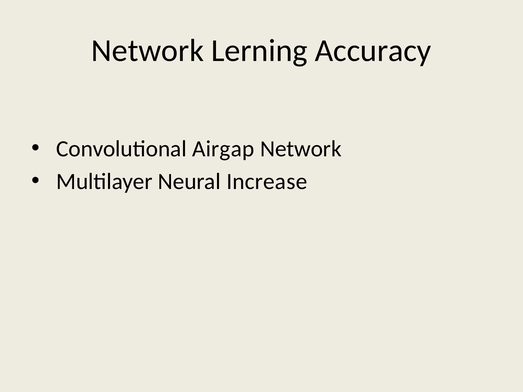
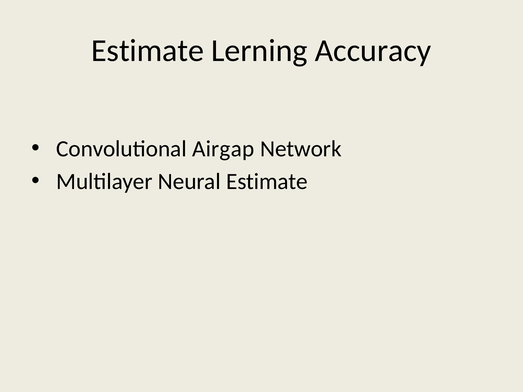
Network at (147, 51): Network -> Estimate
Neural Increase: Increase -> Estimate
